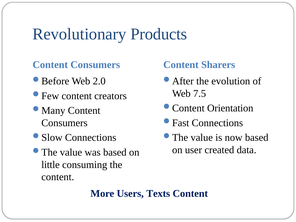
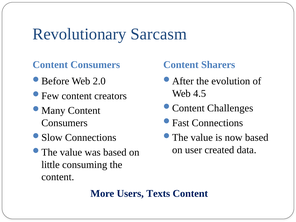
Products: Products -> Sarcasm
7.5: 7.5 -> 4.5
Orientation: Orientation -> Challenges
